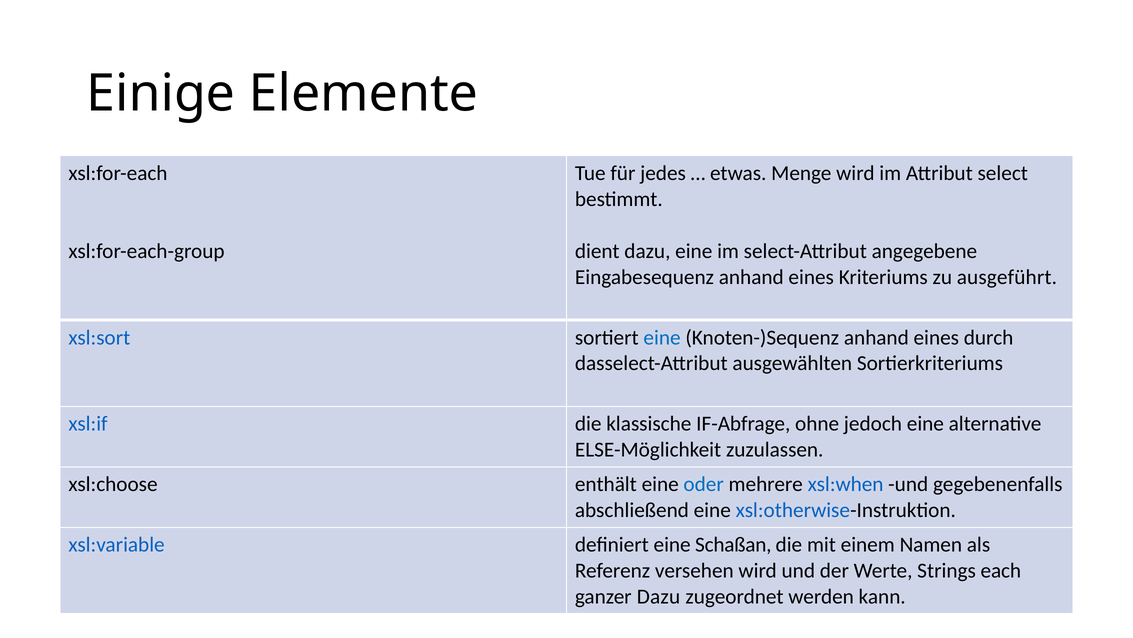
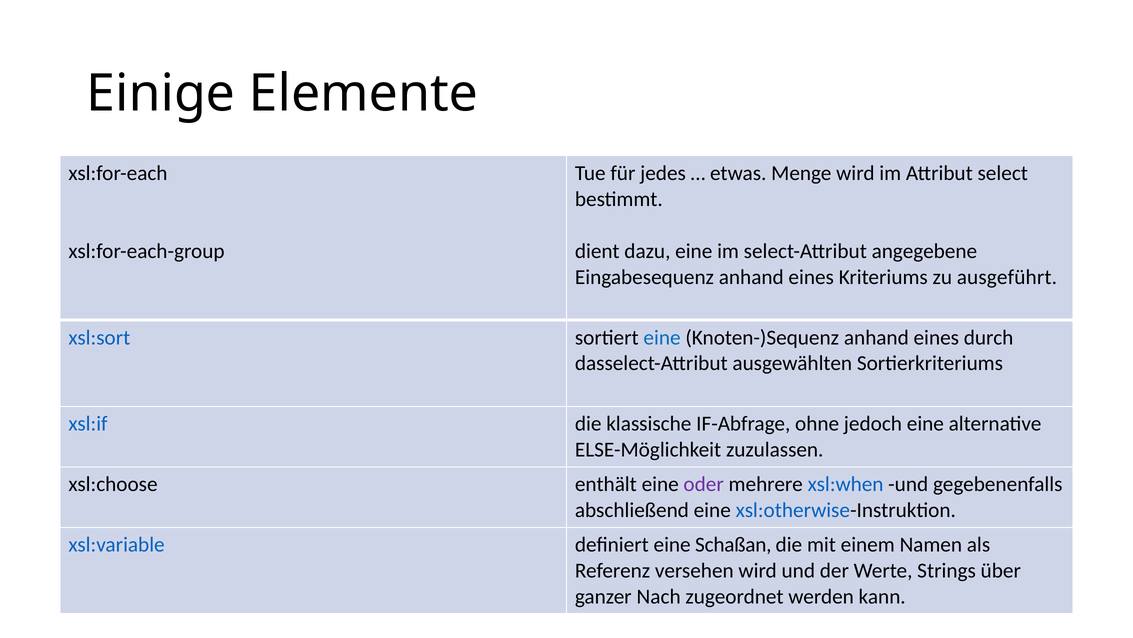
oder colour: blue -> purple
each: each -> über
ganzer Dazu: Dazu -> Nach
